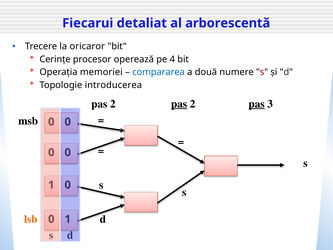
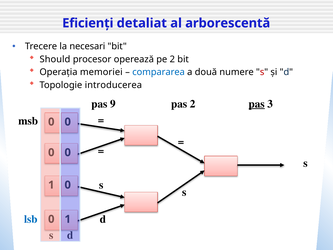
Fiecarui: Fiecarui -> Eficienți
oricaror: oricaror -> necesari
Cerințe: Cerințe -> Should
pe 4: 4 -> 2
2 at (113, 104): 2 -> 9
pas at (179, 104) underline: present -> none
lsb colour: orange -> blue
